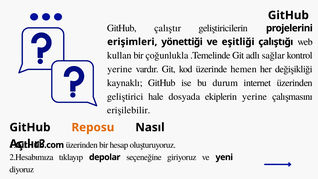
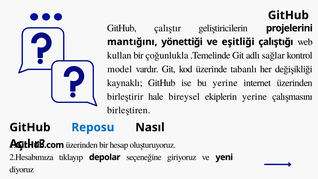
erişimleri: erişimleri -> mantığını
yerine at (120, 69): yerine -> model
hemen: hemen -> tabanlı
bu durum: durum -> yerine
geliştirici: geliştirici -> birleştirir
dosyada: dosyada -> bireysel
erişilebilir: erişilebilir -> birleştiren
Reposu colour: orange -> blue
